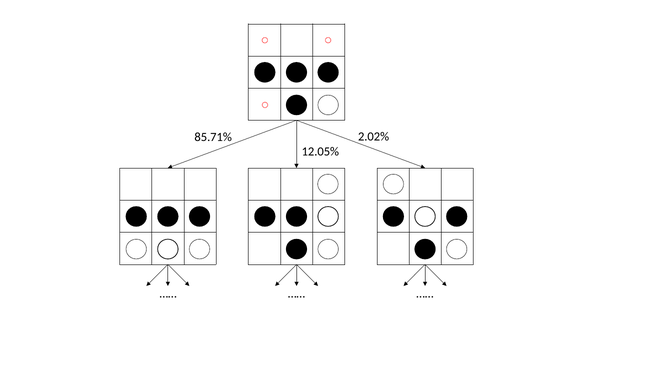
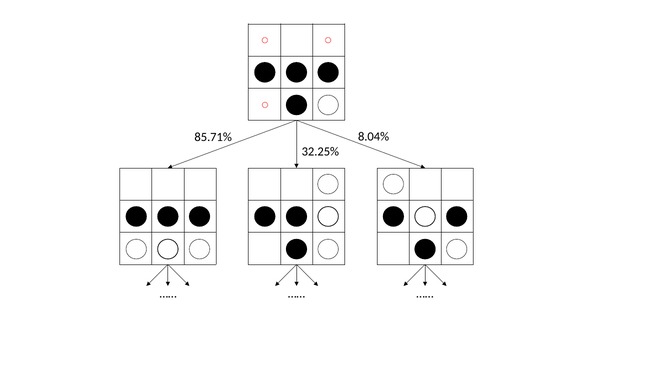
2.02%: 2.02% -> 8.04%
12.05%: 12.05% -> 32.25%
